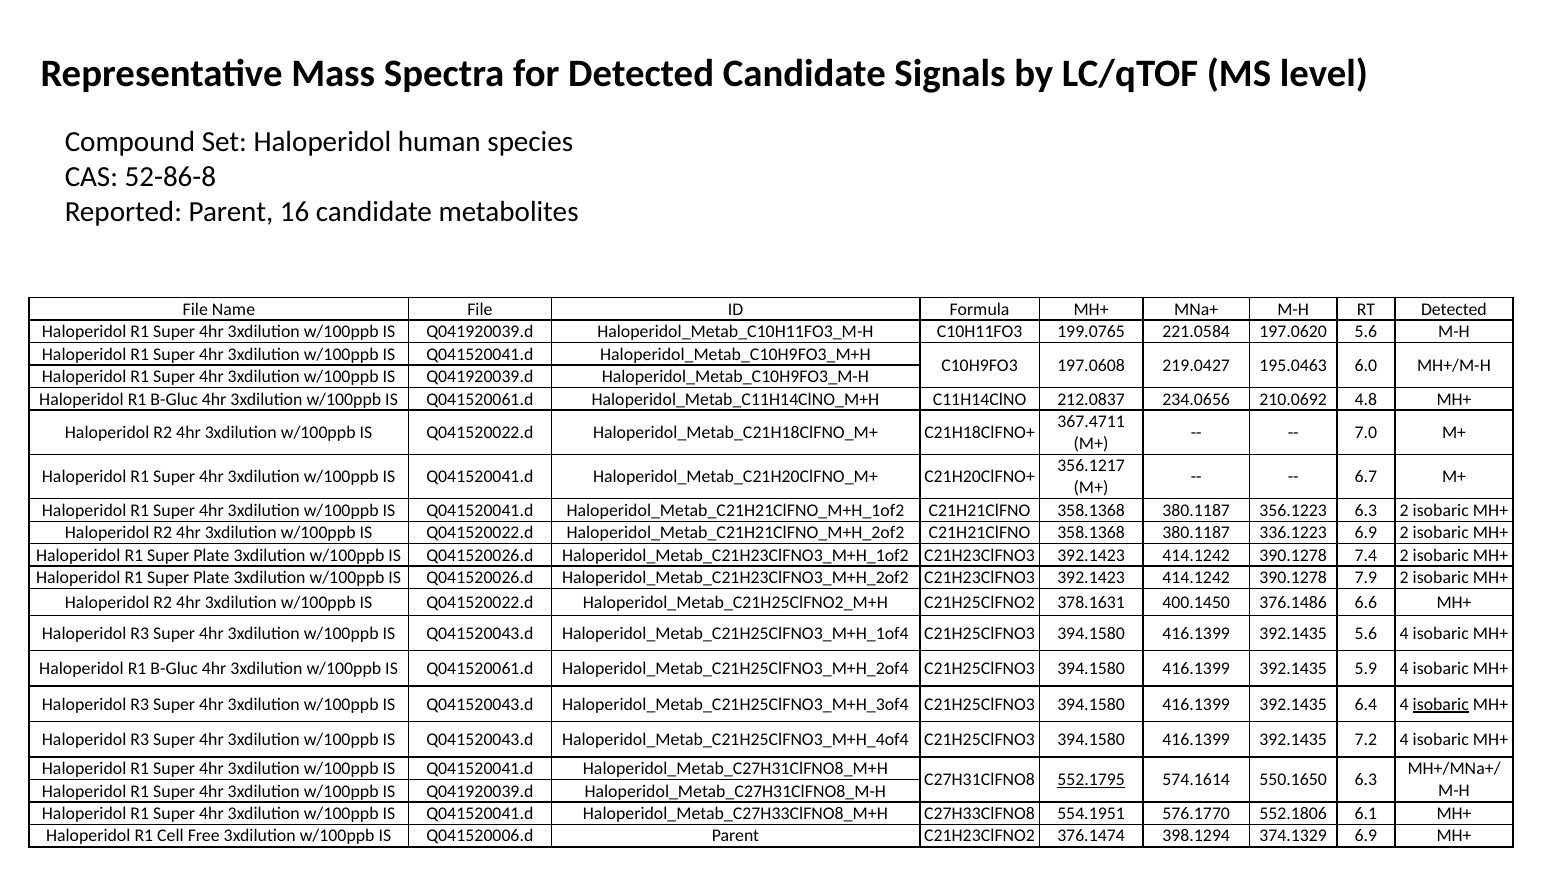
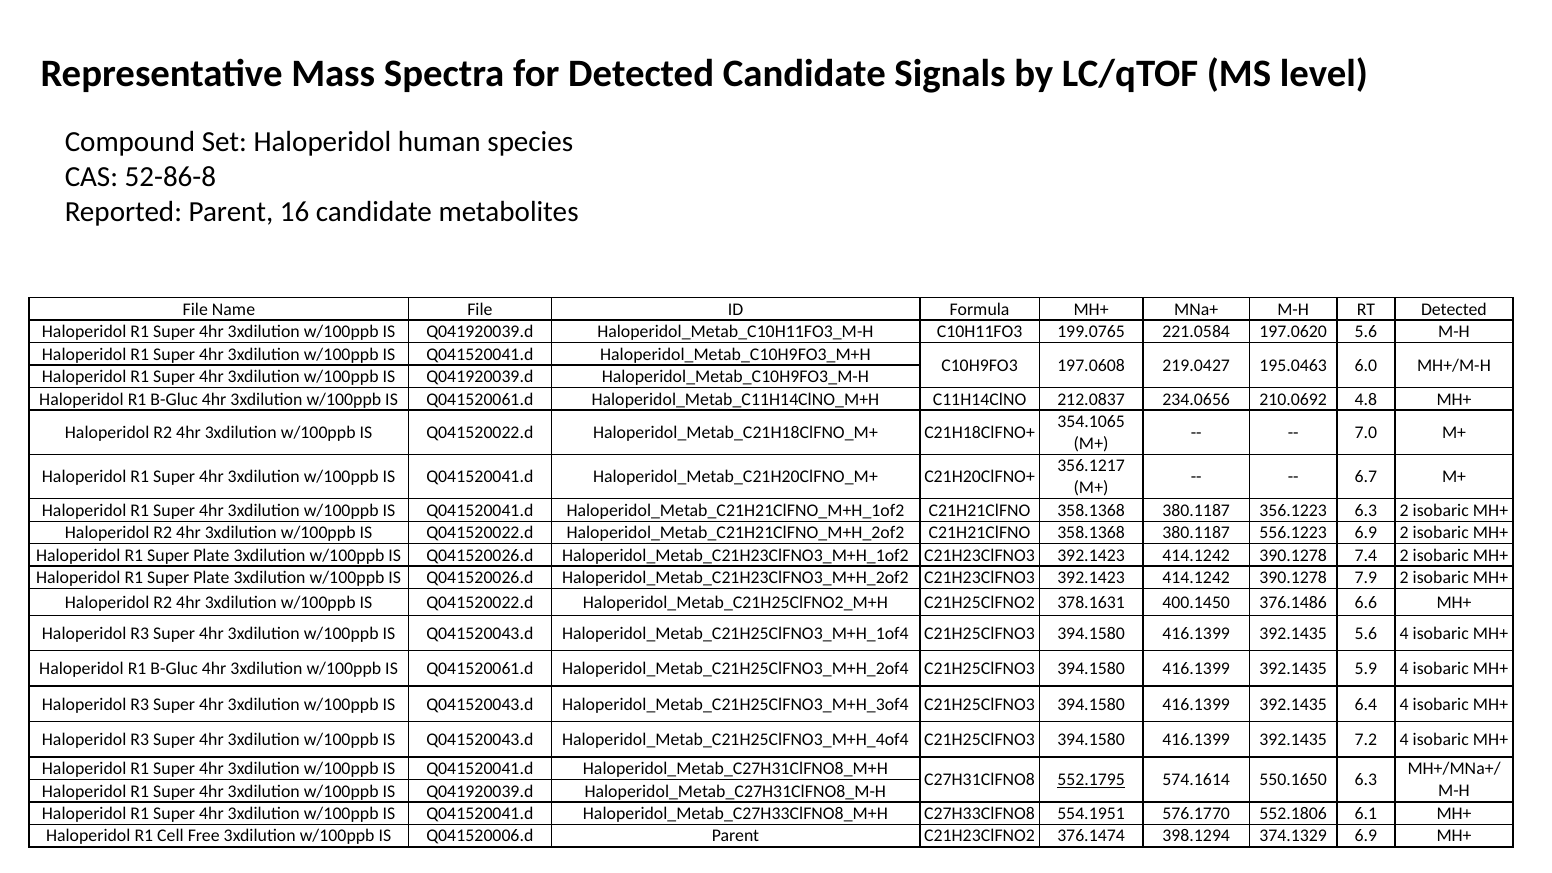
367.4711: 367.4711 -> 354.1065
336.1223: 336.1223 -> 556.1223
isobaric at (1441, 704) underline: present -> none
